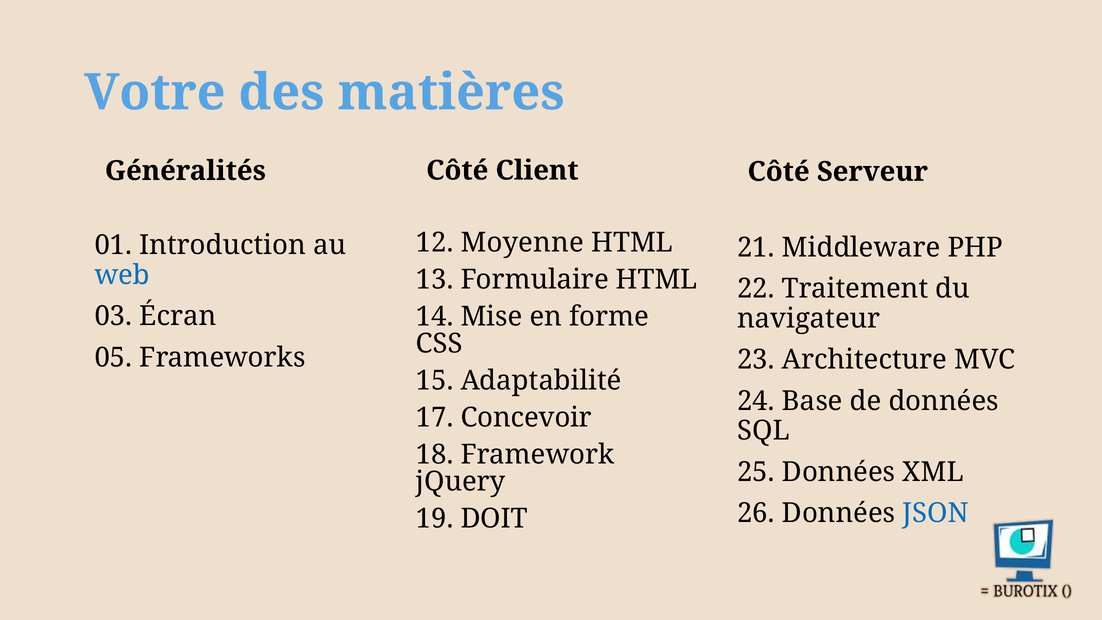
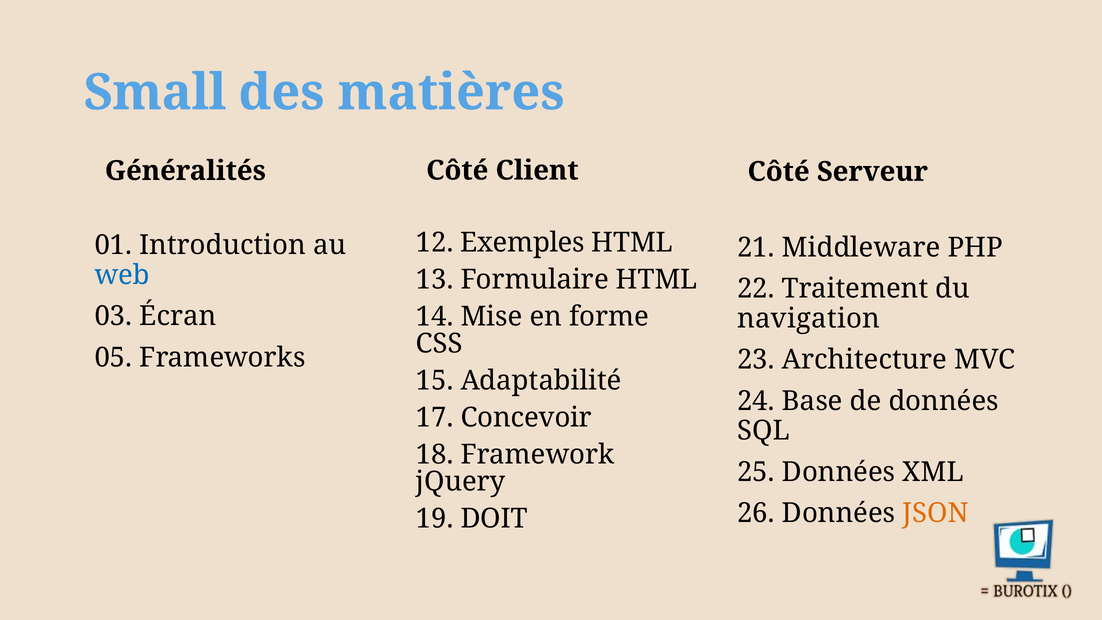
Votre: Votre -> Small
Moyenne: Moyenne -> Exemples
navigateur: navigateur -> navigation
JSON colour: blue -> orange
